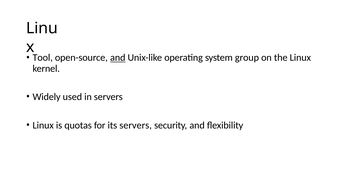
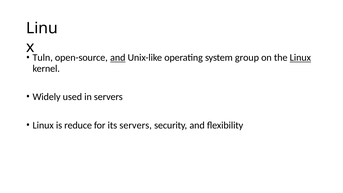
Tool: Tool -> Tuln
Linux at (300, 58) underline: none -> present
quotas: quotas -> reduce
